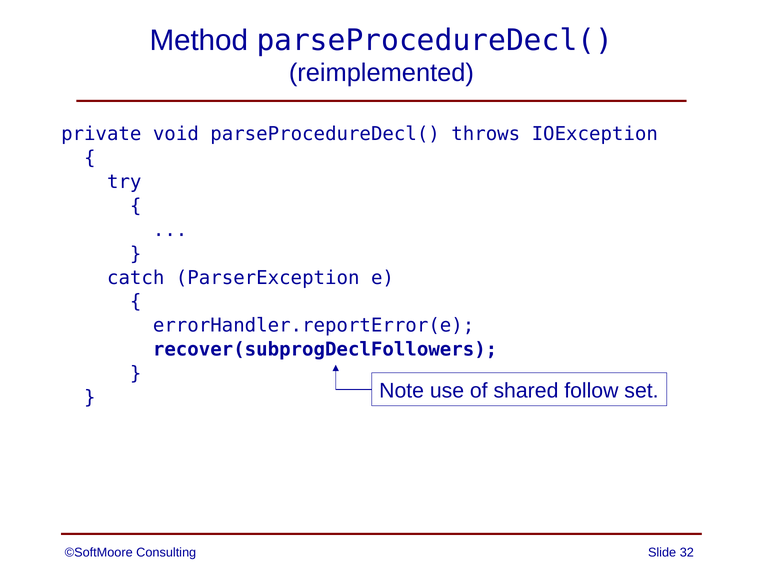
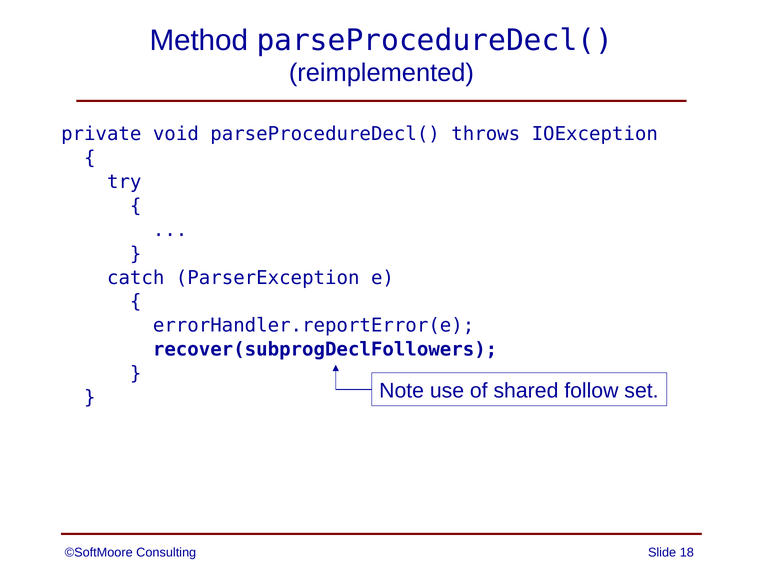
32: 32 -> 18
